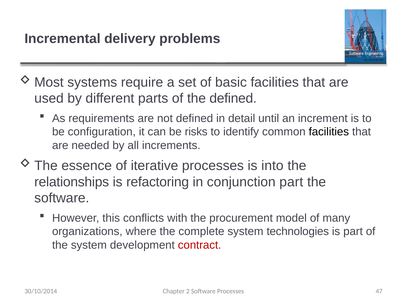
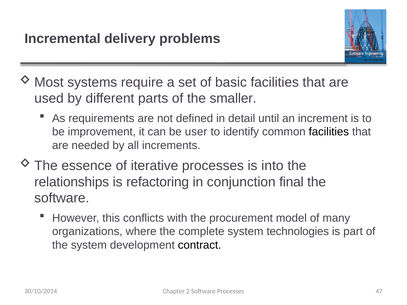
the defined: defined -> smaller
configuration: configuration -> improvement
risks: risks -> user
conjunction part: part -> final
contract colour: red -> black
